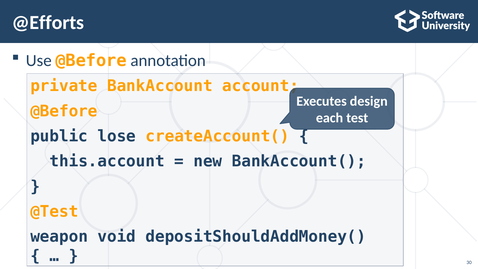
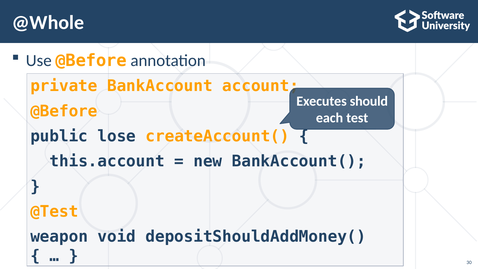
@Efforts: @Efforts -> @Whole
design: design -> should
